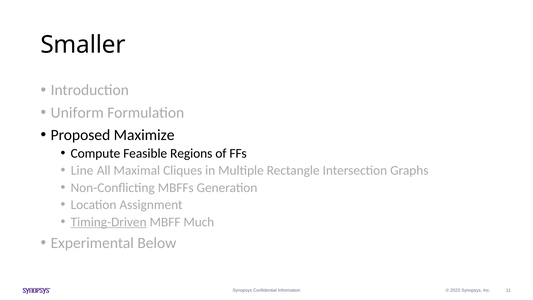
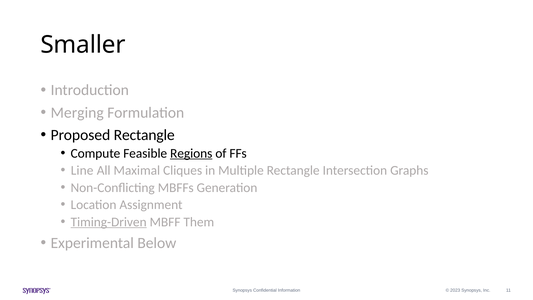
Uniform: Uniform -> Merging
Proposed Maximize: Maximize -> Rectangle
Regions underline: none -> present
Much: Much -> Them
